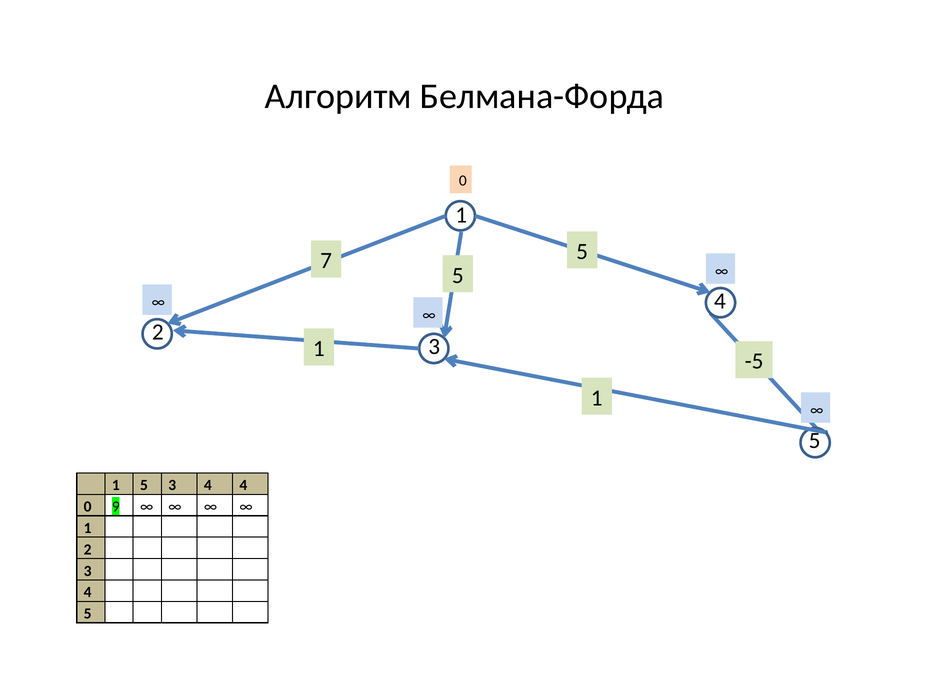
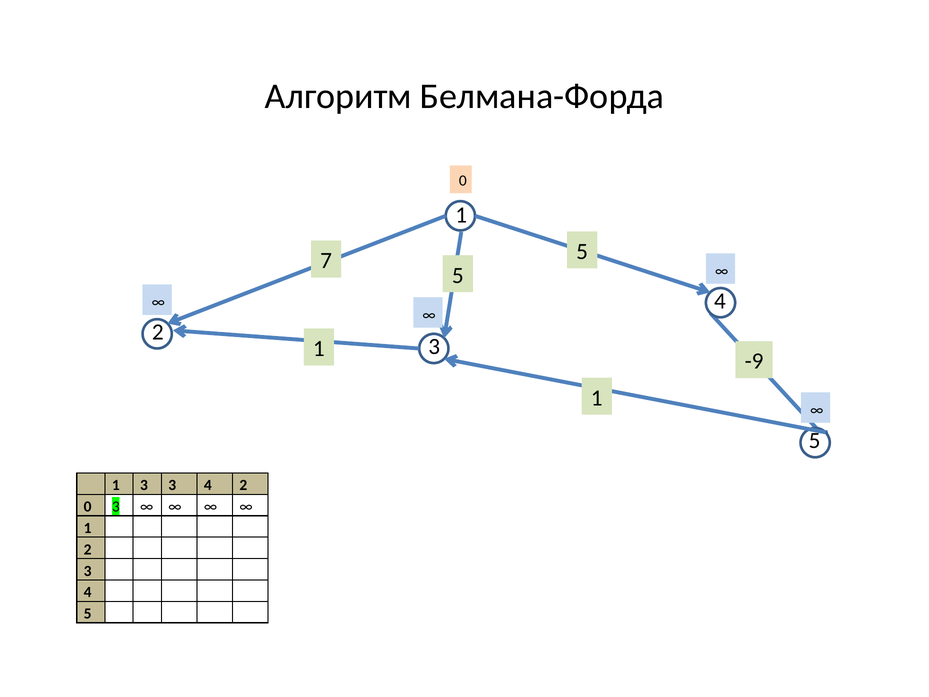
-5: -5 -> -9
5 at (144, 485): 5 -> 3
4 4: 4 -> 2
0 9: 9 -> 3
